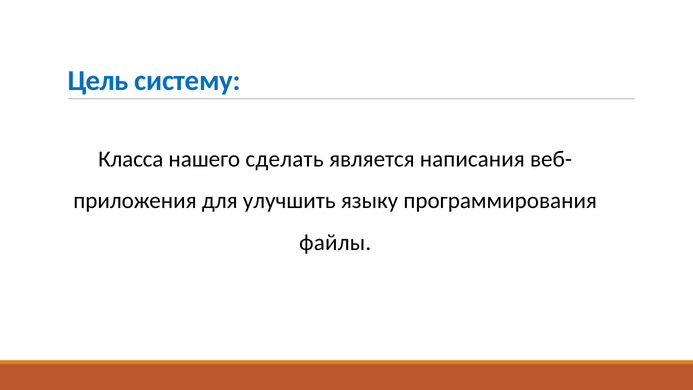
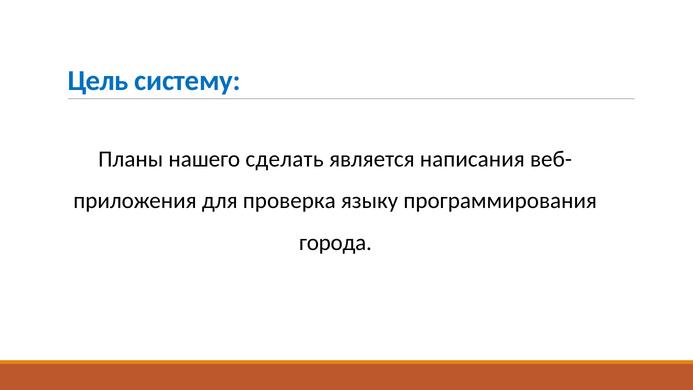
Класса: Класса -> Планы
улучшить: улучшить -> проверка
файлы: файлы -> города
